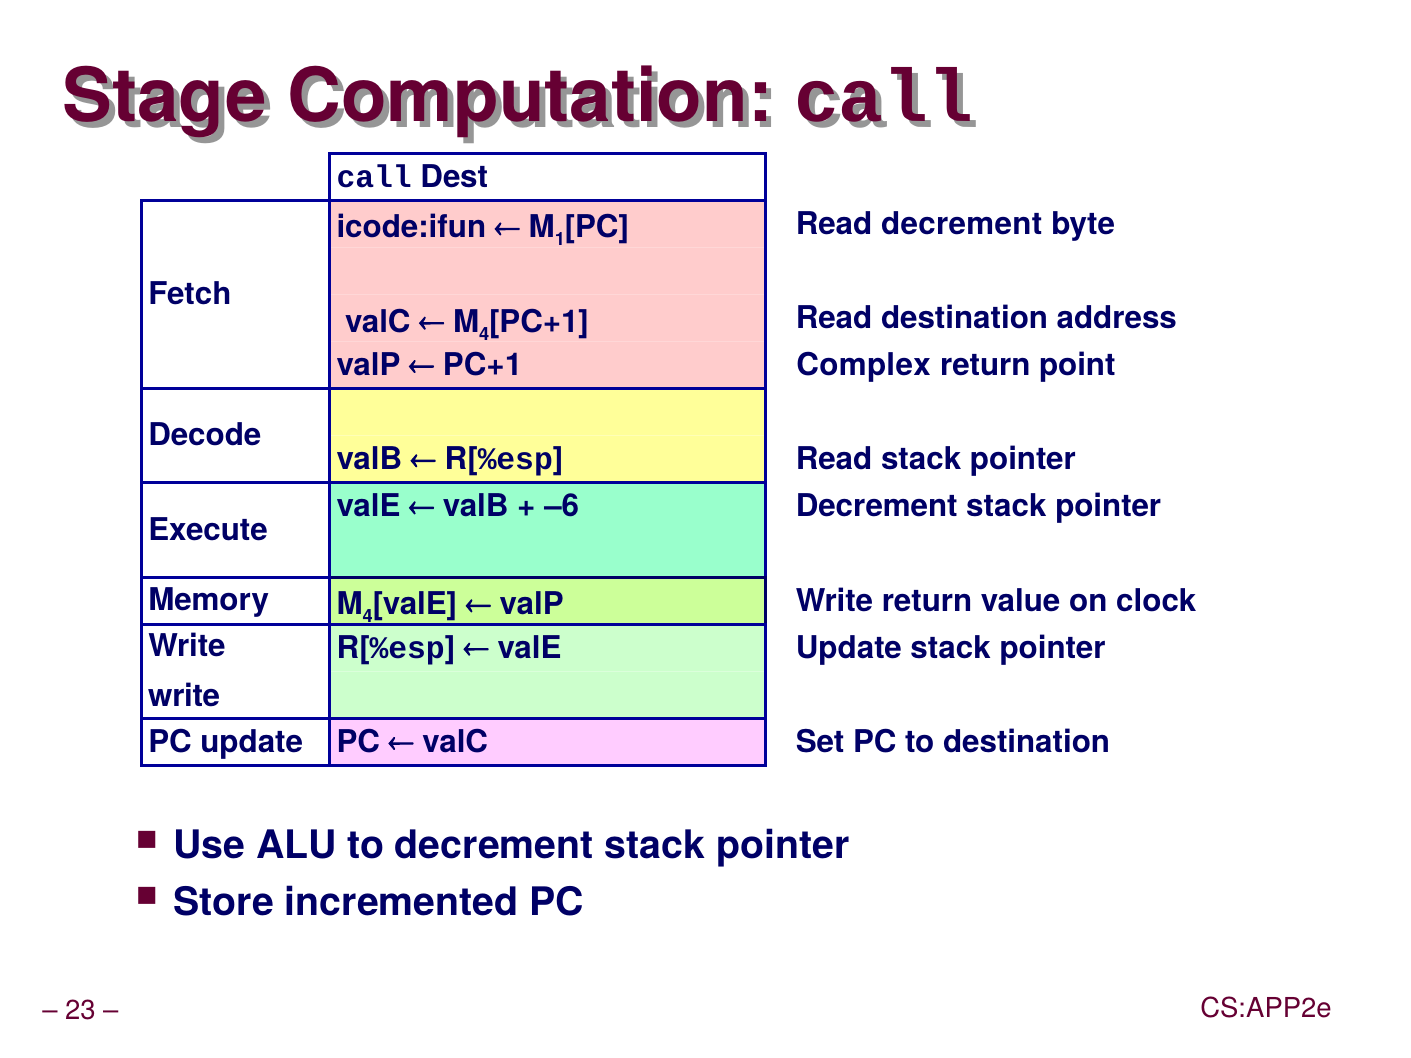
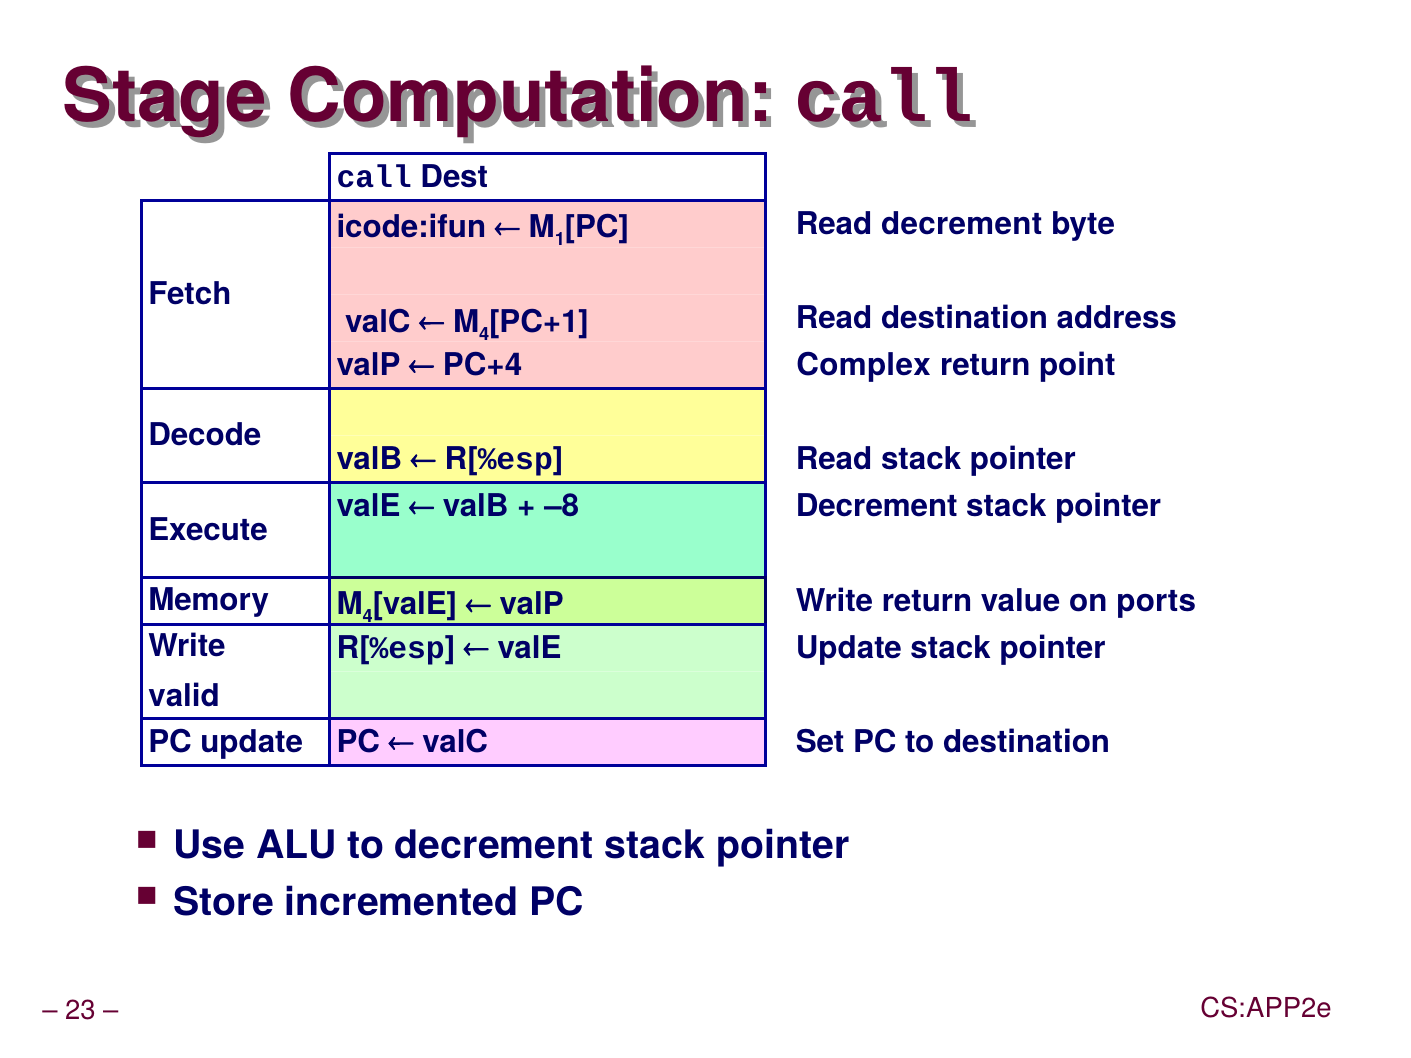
PC+1 at (483, 365): PC+1 -> PC+4
–6: –6 -> –8
clock: clock -> ports
write at (184, 696): write -> valid
